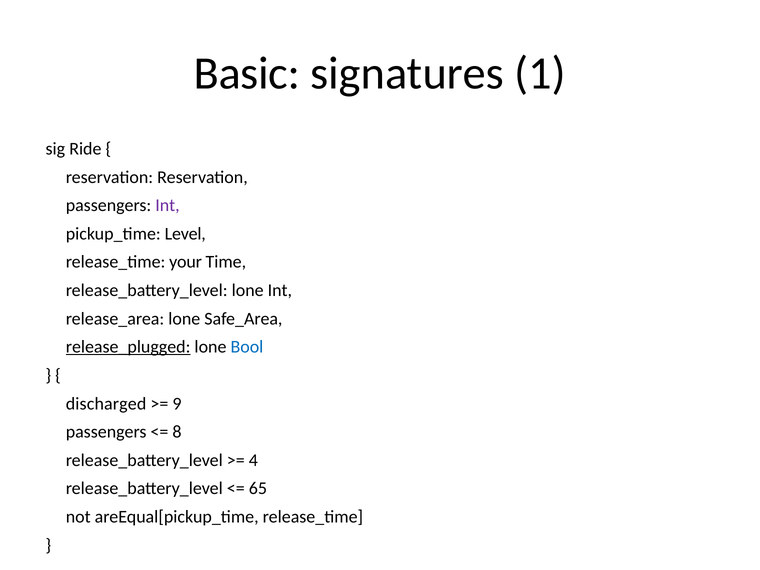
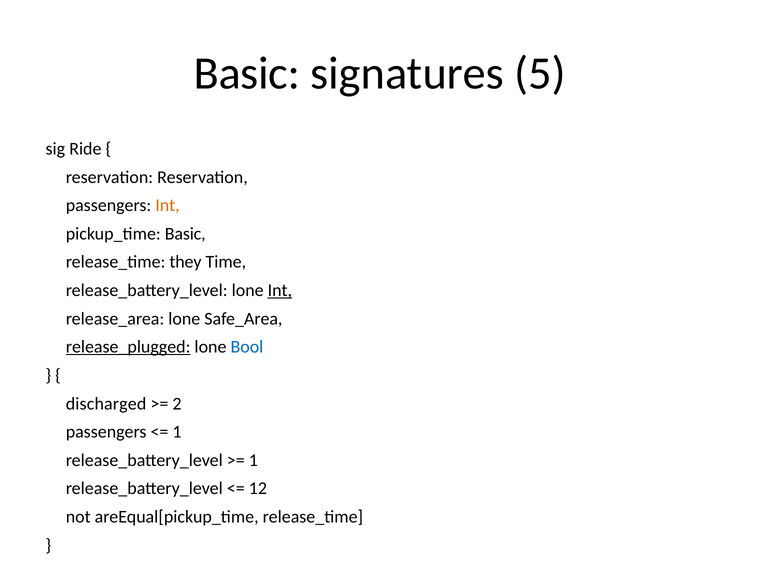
1: 1 -> 5
Int at (167, 205) colour: purple -> orange
pickup_time Level: Level -> Basic
your: your -> they
Int at (280, 290) underline: none -> present
9: 9 -> 2
8 at (177, 432): 8 -> 1
4 at (253, 460): 4 -> 1
65: 65 -> 12
